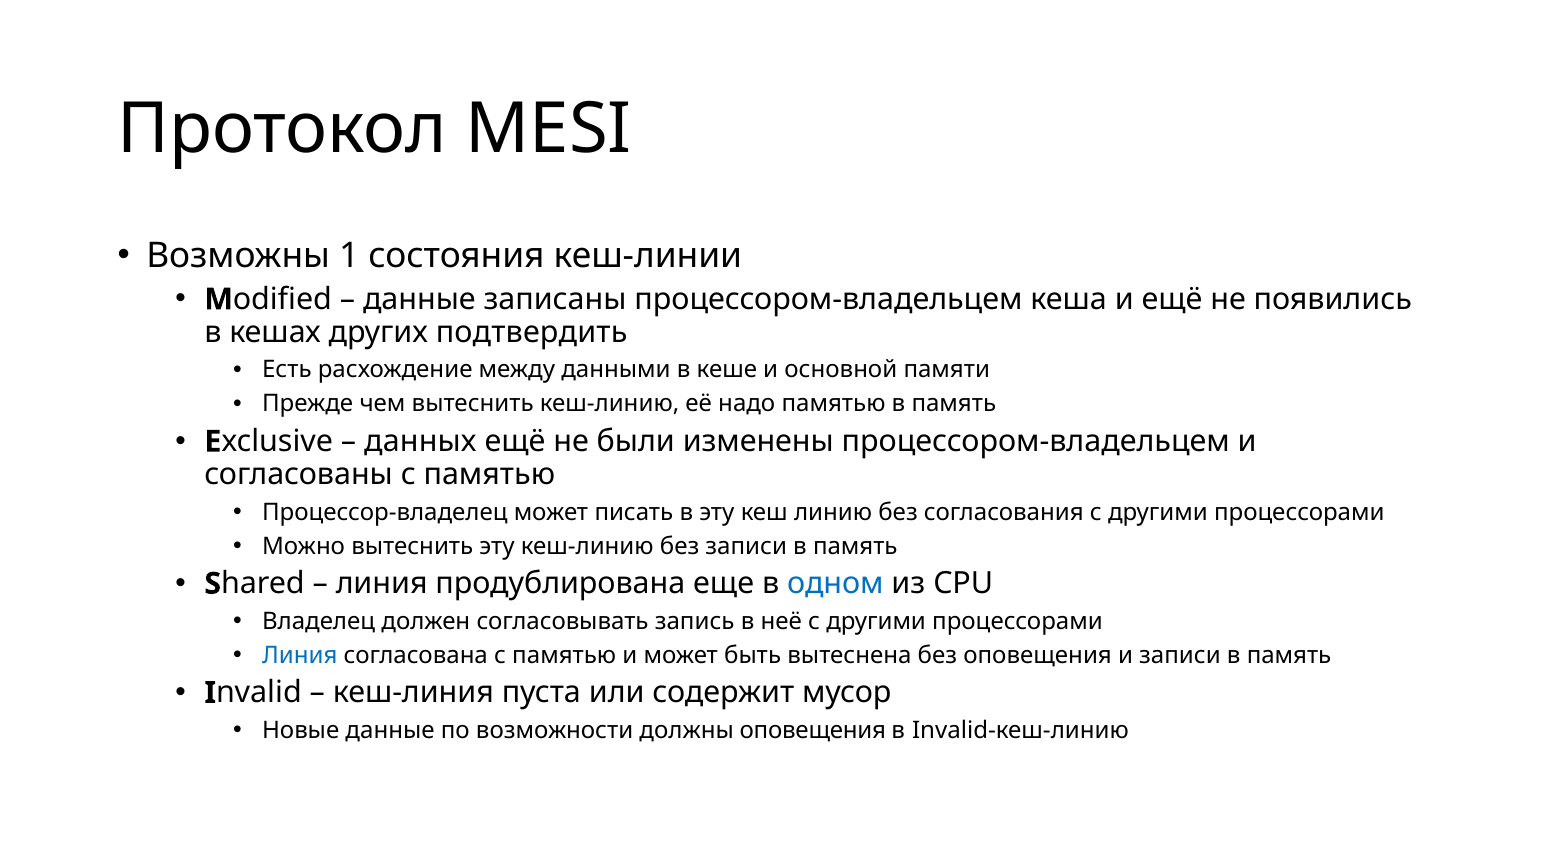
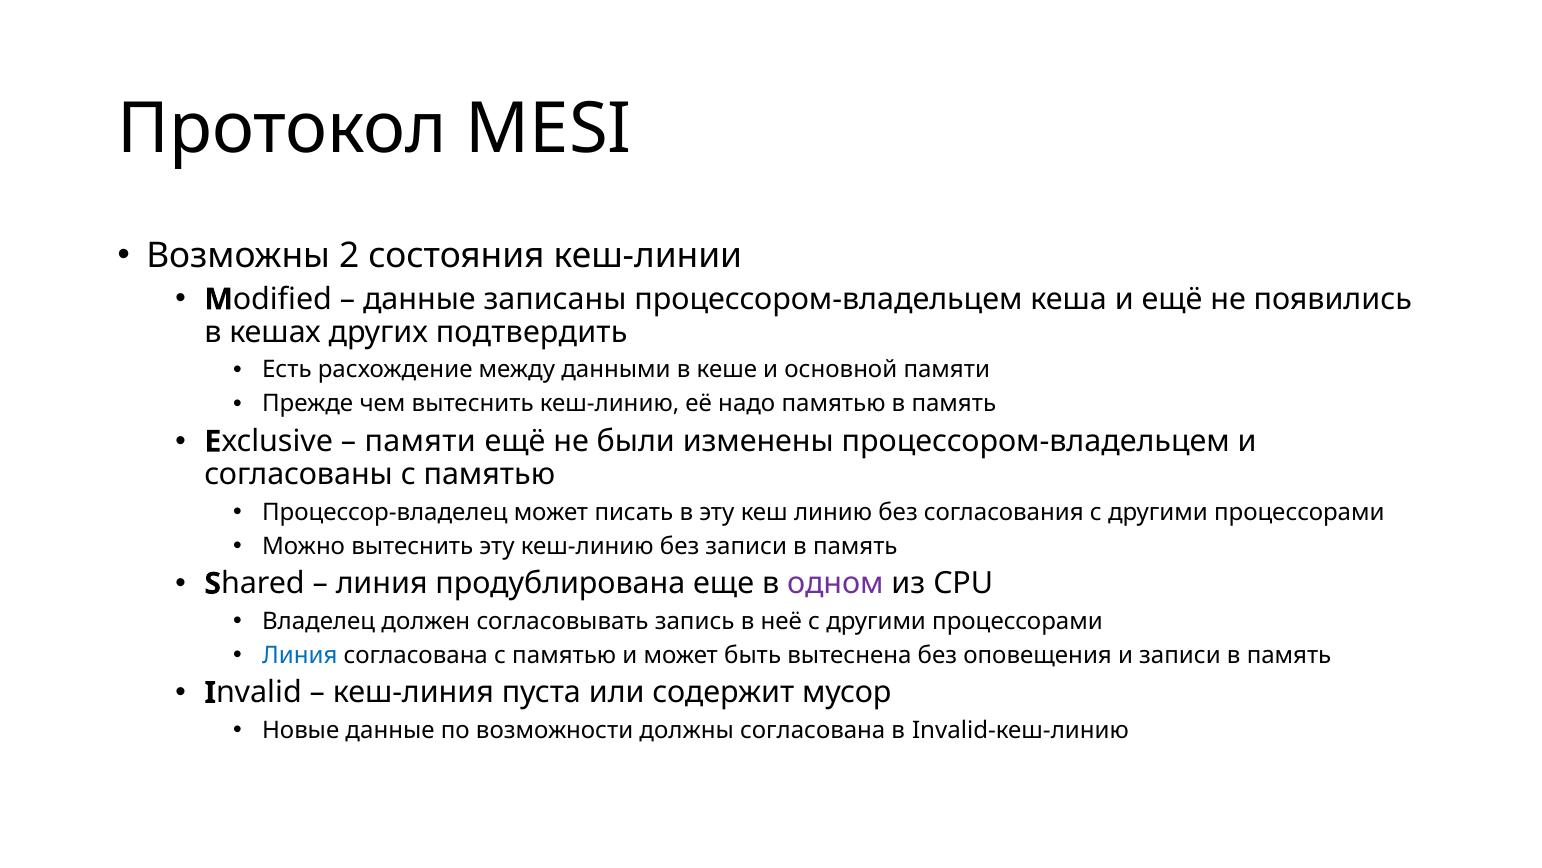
1: 1 -> 2
данных at (420, 441): данных -> памяти
одном colour: blue -> purple
должны оповещения: оповещения -> согласована
